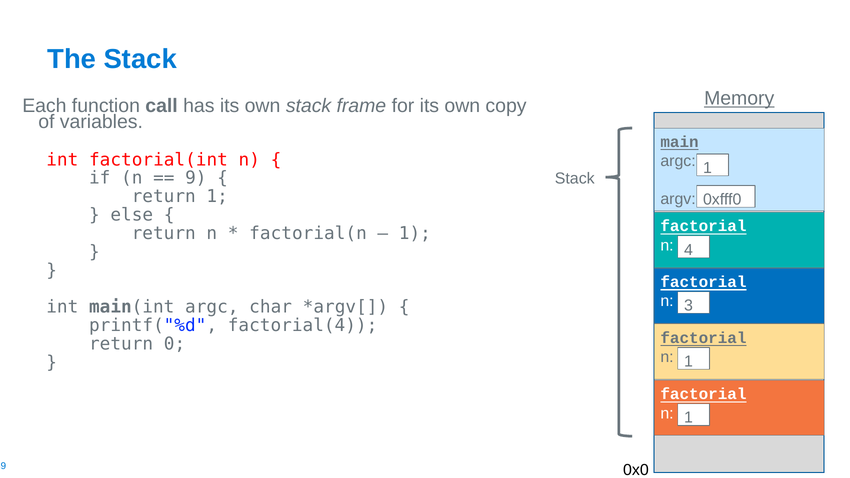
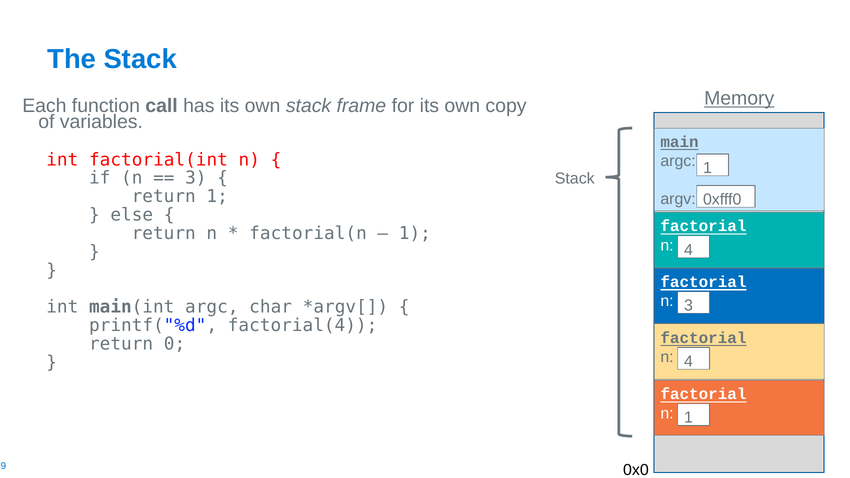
9 at (196, 178): 9 -> 3
1 at (689, 361): 1 -> 4
